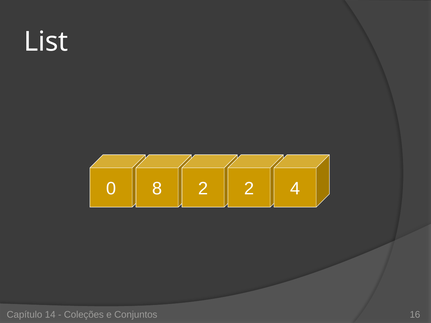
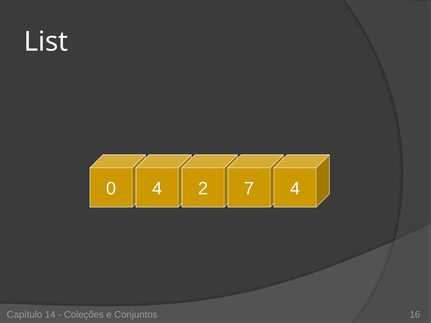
0 8: 8 -> 4
2 2: 2 -> 7
